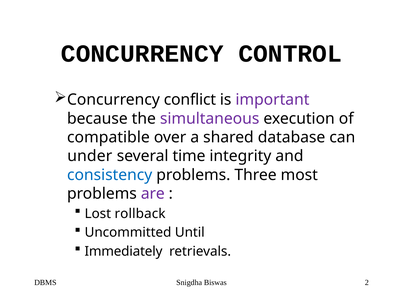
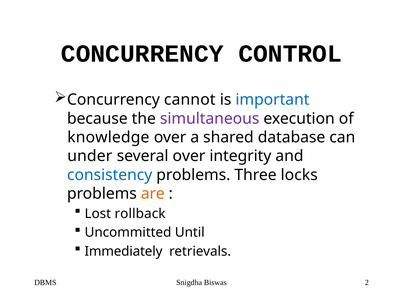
conflict: conflict -> cannot
important colour: purple -> blue
compatible: compatible -> knowledge
several time: time -> over
most: most -> locks
are colour: purple -> orange
